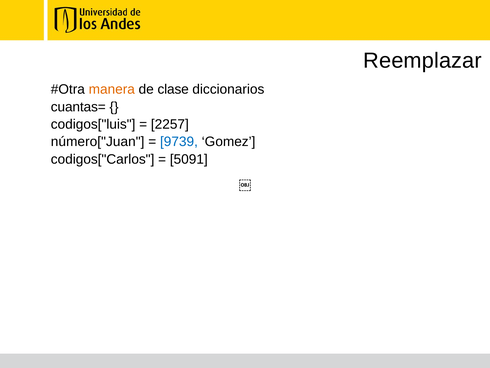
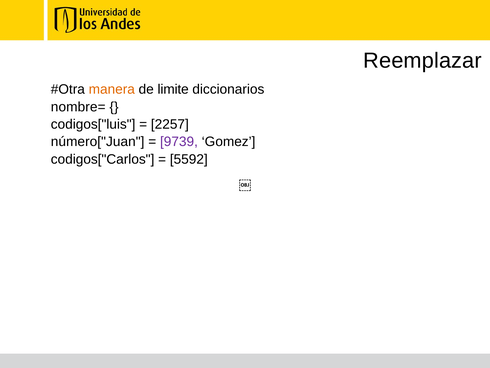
clase: clase -> limite
cuantas=: cuantas= -> nombre=
9739 colour: blue -> purple
5091: 5091 -> 5592
